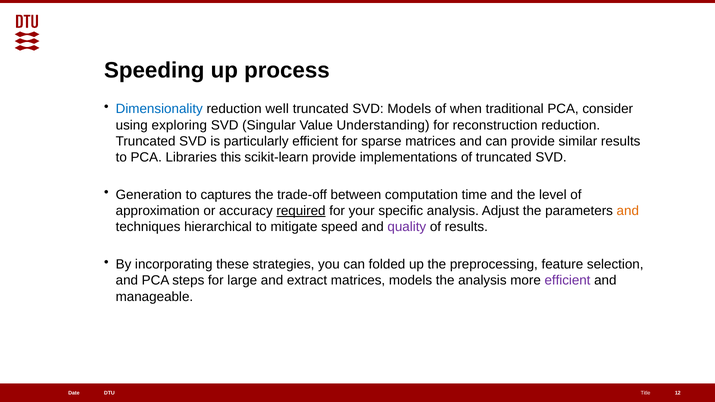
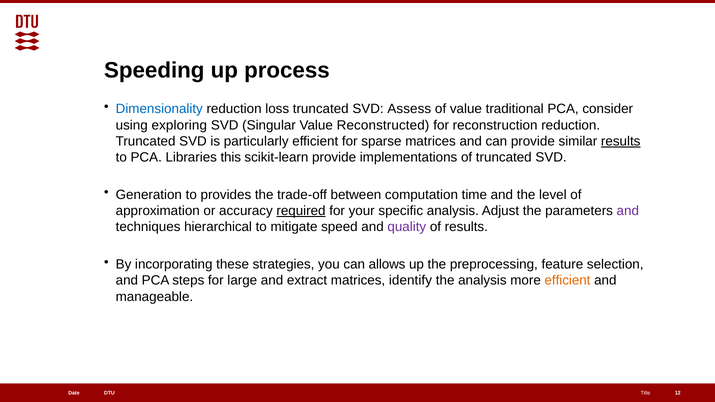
well: well -> loss
SVD Models: Models -> Assess
of when: when -> value
Understanding: Understanding -> Reconstructed
results at (621, 141) underline: none -> present
captures: captures -> provides
and at (628, 211) colour: orange -> purple
folded: folded -> allows
matrices models: models -> identify
efficient at (567, 281) colour: purple -> orange
